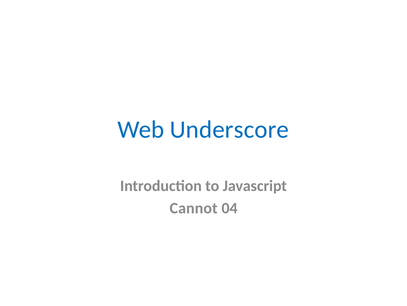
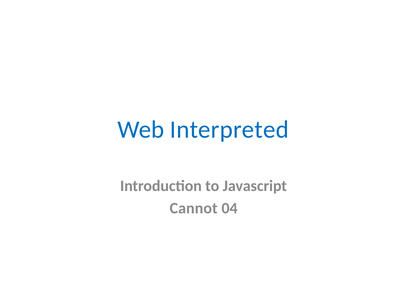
Underscore: Underscore -> Interpreted
